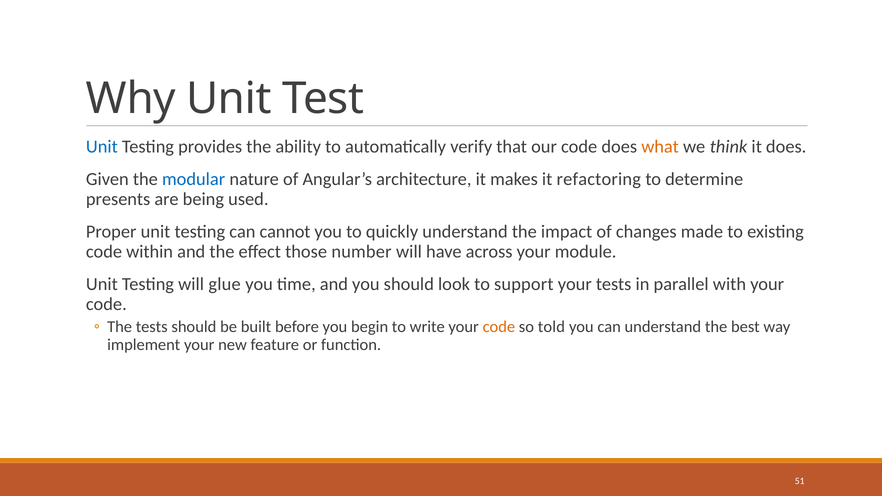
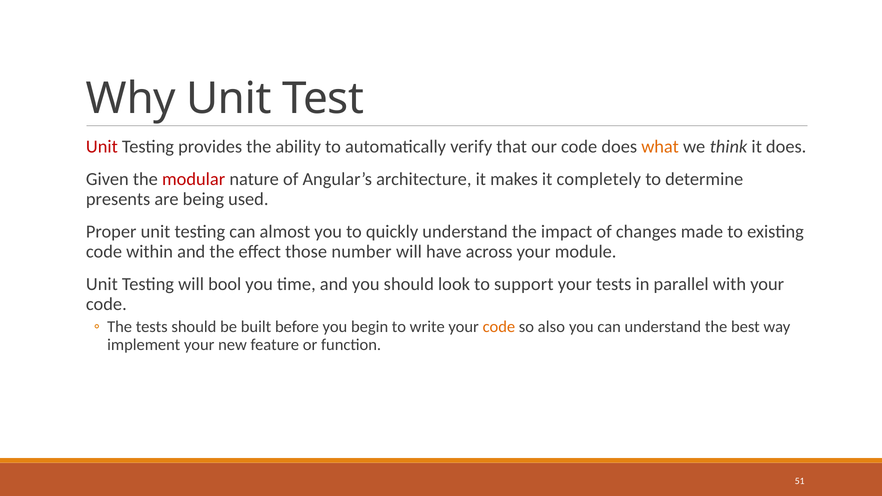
Unit at (102, 147) colour: blue -> red
modular colour: blue -> red
refactoring: refactoring -> completely
cannot: cannot -> almost
glue: glue -> bool
told: told -> also
